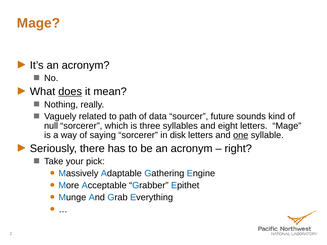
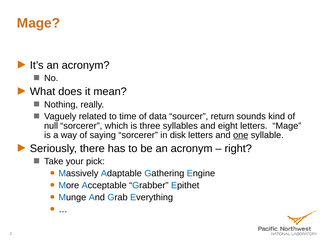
does underline: present -> none
path: path -> time
future: future -> return
